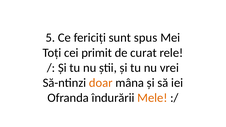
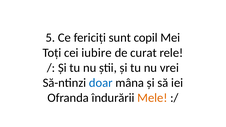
spus: spus -> copil
primit: primit -> iubire
doar colour: orange -> blue
